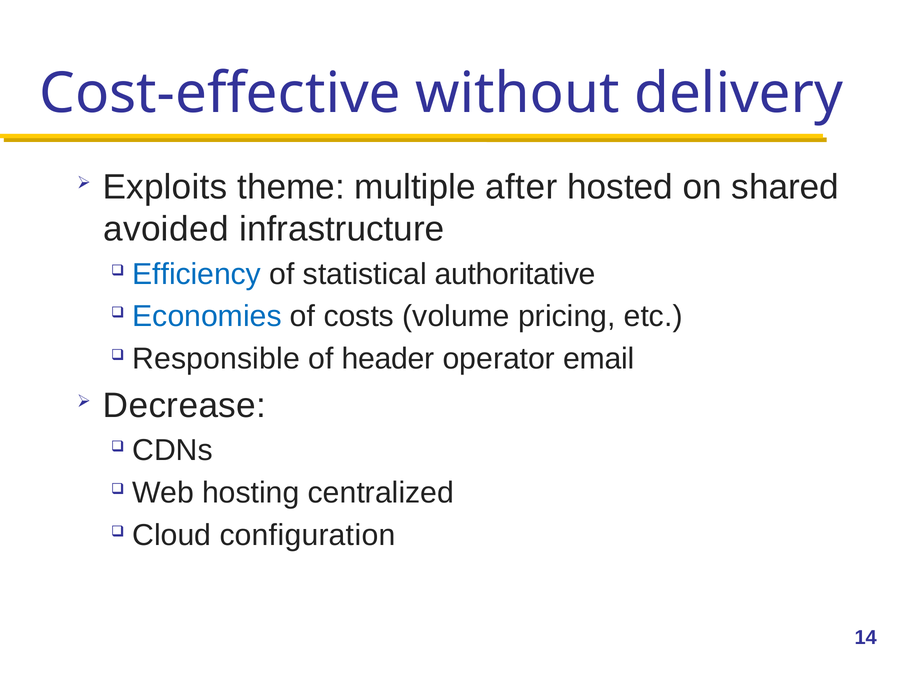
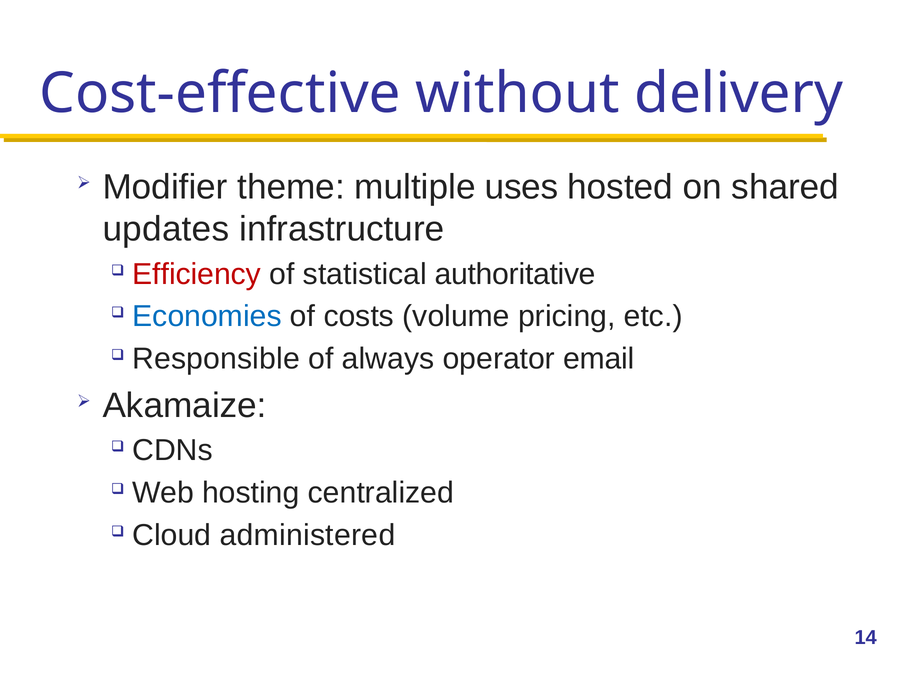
Exploits: Exploits -> Modifier
after: after -> uses
avoided: avoided -> updates
Efficiency colour: blue -> red
header: header -> always
Decrease: Decrease -> Akamaize
configuration: configuration -> administered
